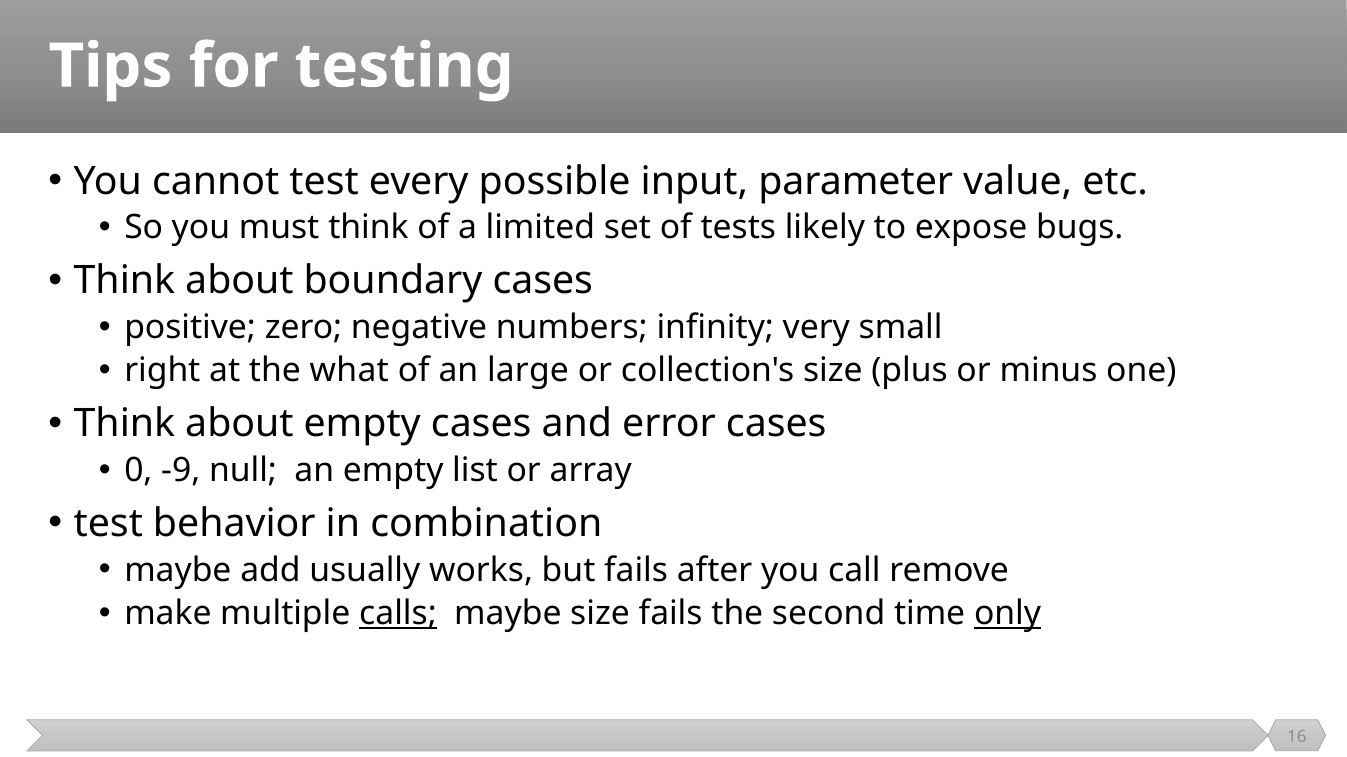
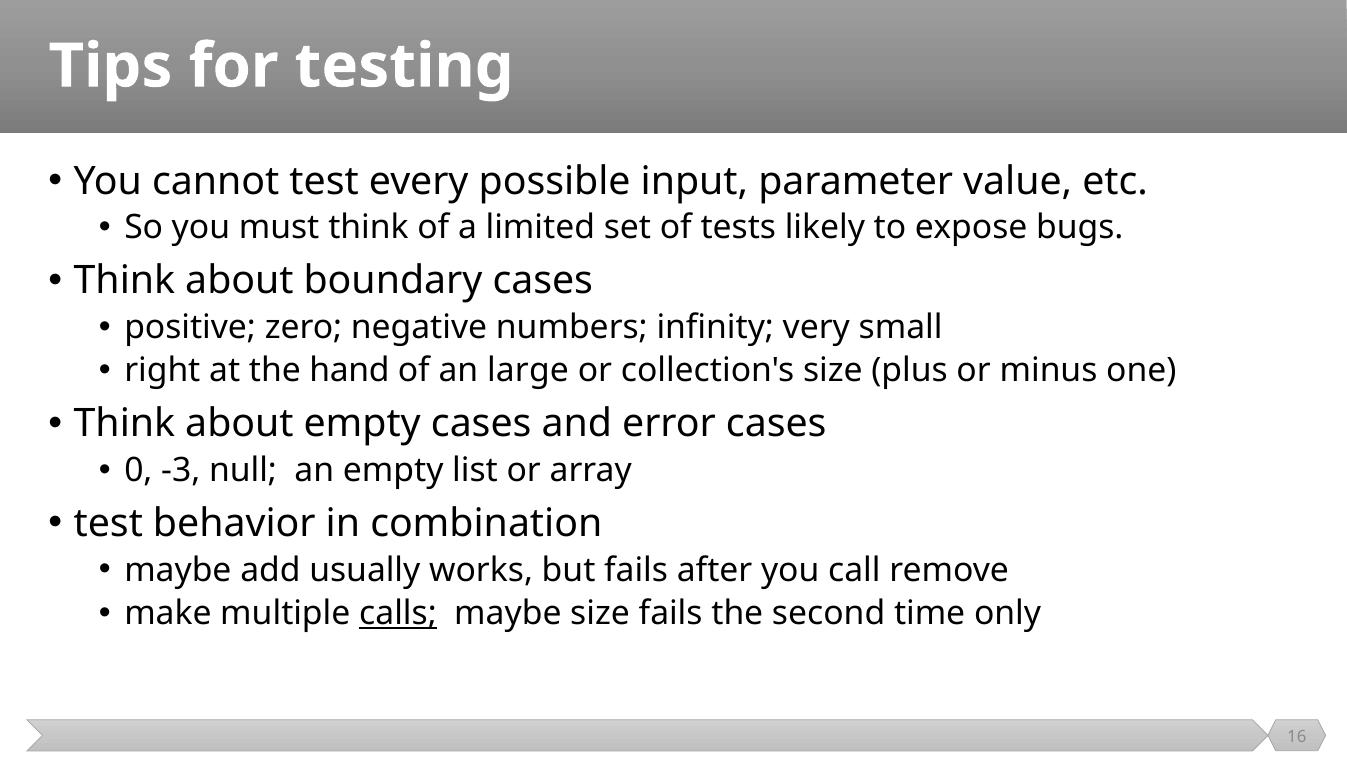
what: what -> hand
-9: -9 -> -3
only underline: present -> none
